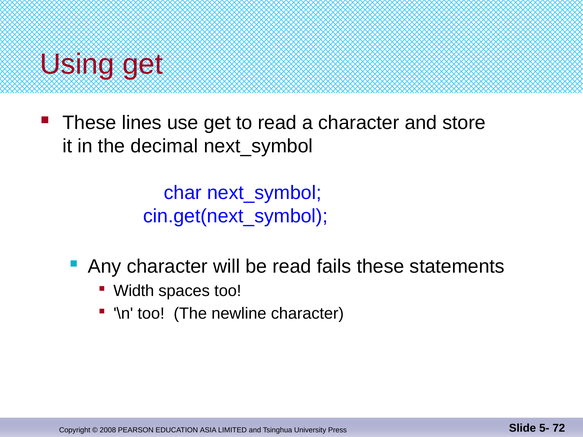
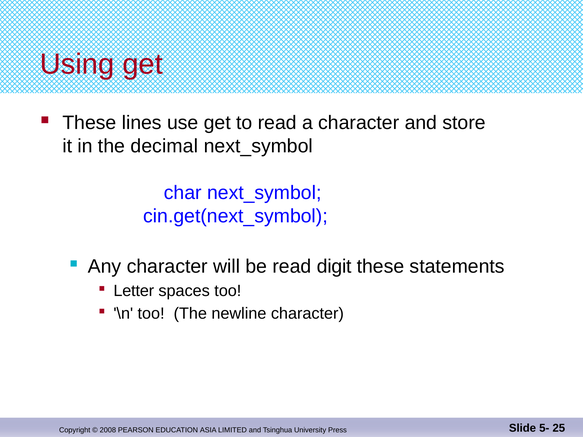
fails: fails -> digit
Width: Width -> Letter
72: 72 -> 25
